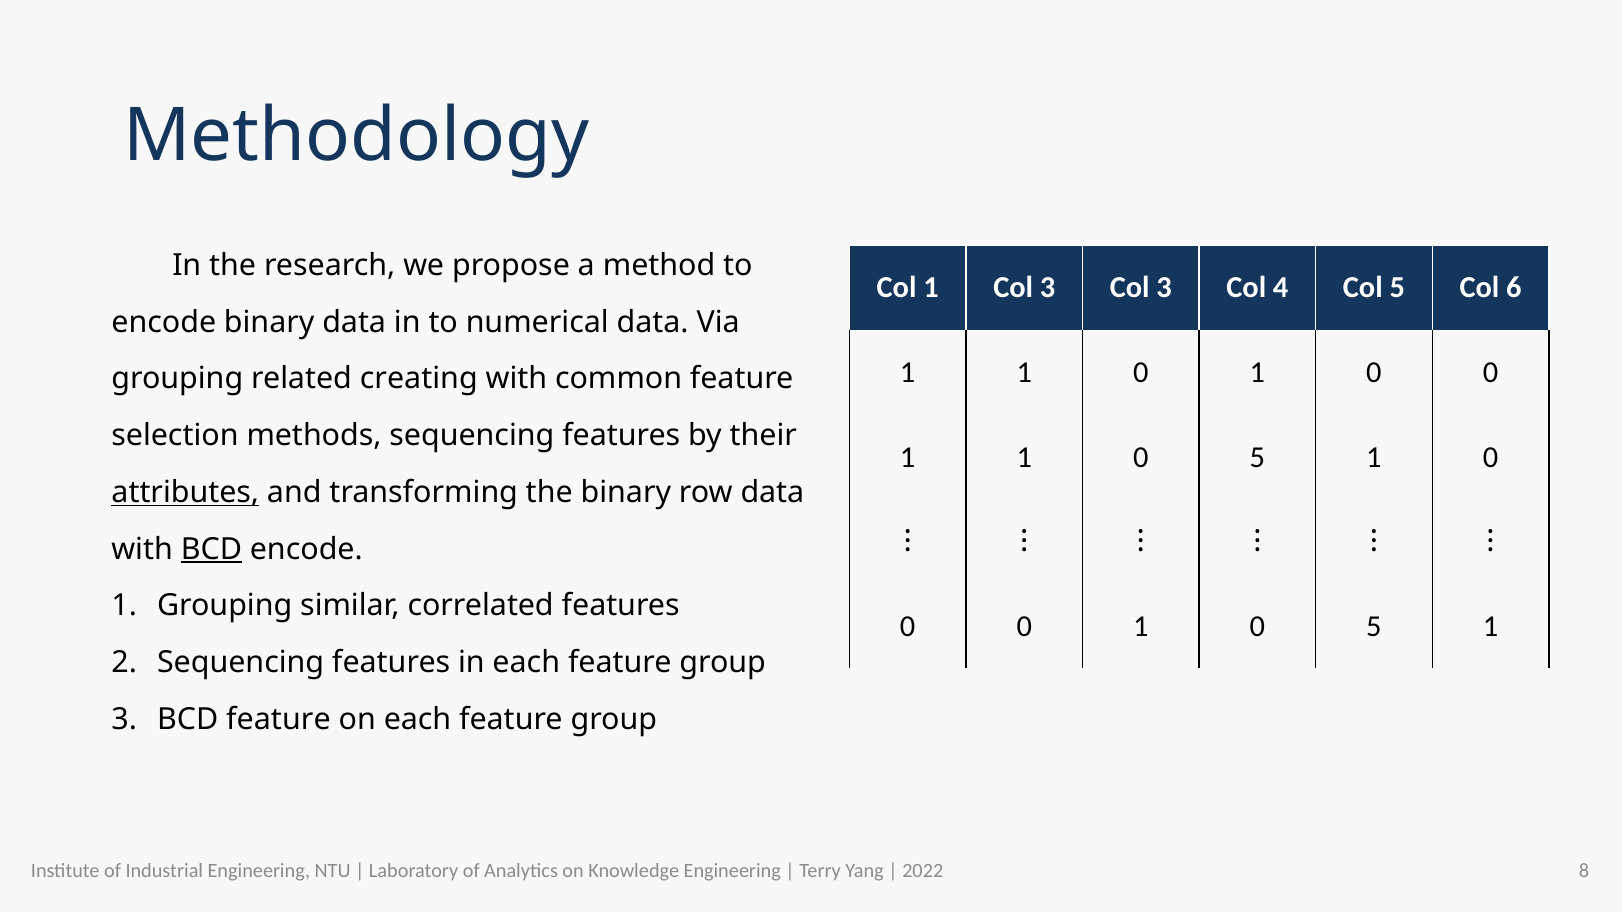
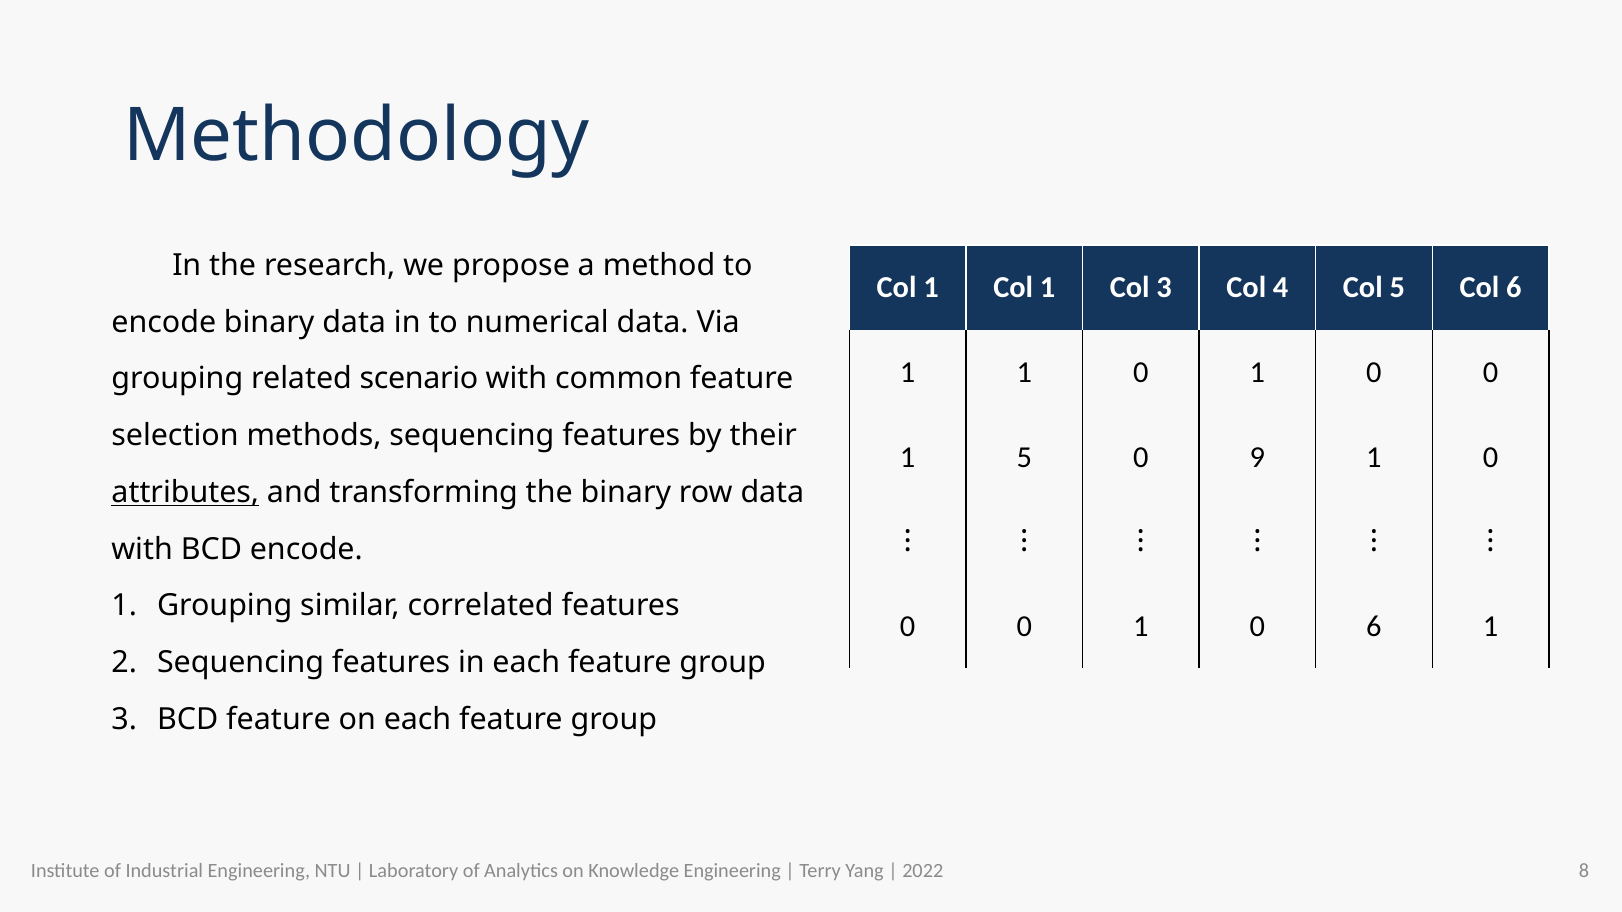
1 Col 3: 3 -> 1
creating: creating -> scenario
1 at (1024, 457): 1 -> 5
5 at (1257, 457): 5 -> 9
BCD at (211, 549) underline: present -> none
0 1 0 5: 5 -> 6
